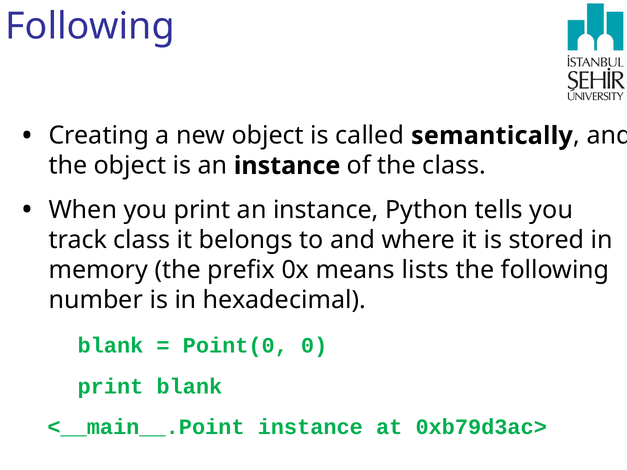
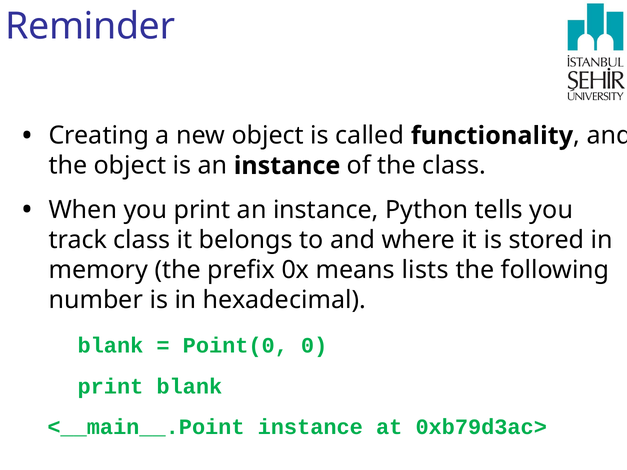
Following at (90, 26): Following -> Reminder
semantically: semantically -> functionality
